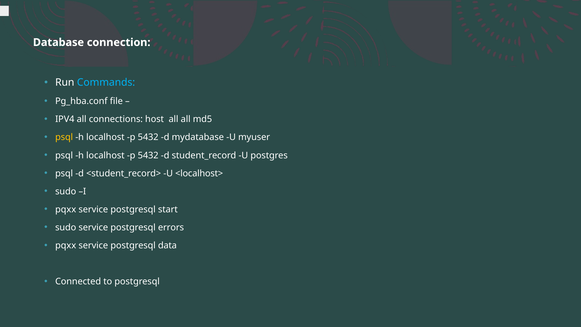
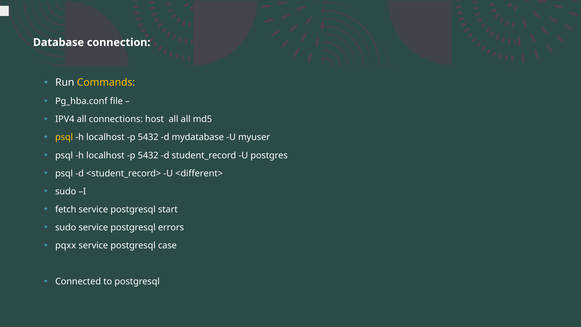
Commands colour: light blue -> yellow
<localhost>: <localhost> -> <different>
pqxx at (66, 209): pqxx -> fetch
data: data -> case
